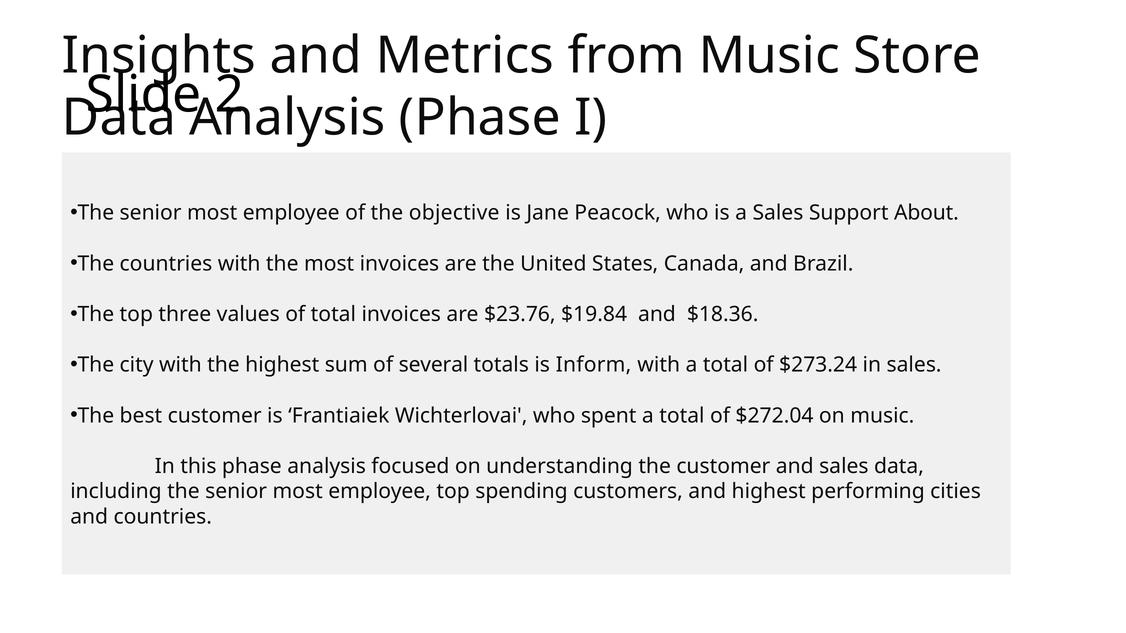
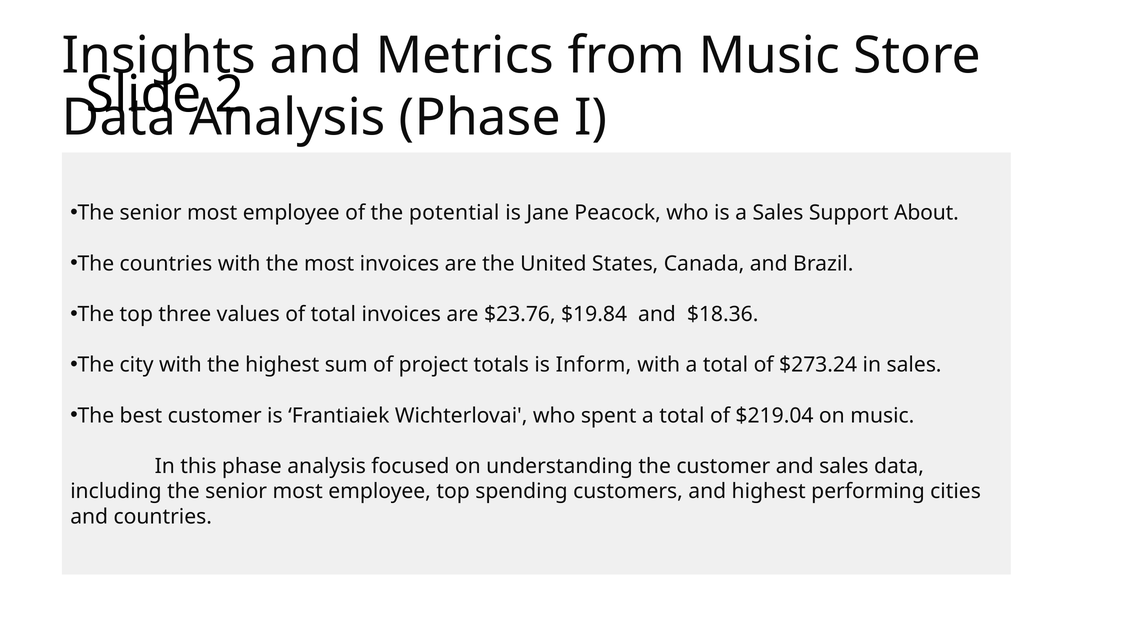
objective: objective -> potential
several: several -> project
$272.04: $272.04 -> $219.04
